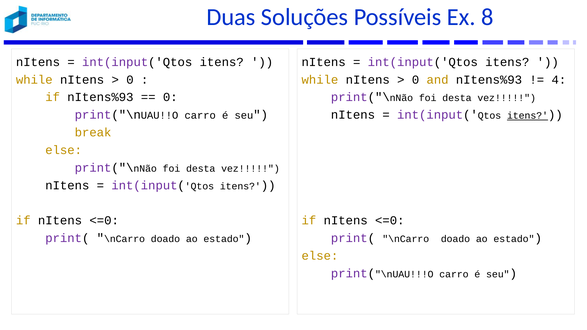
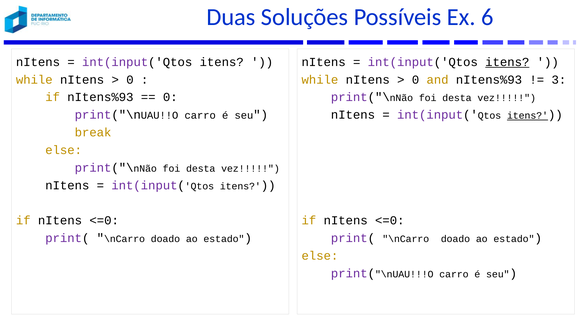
8: 8 -> 6
itens at (507, 62) underline: none -> present
4: 4 -> 3
